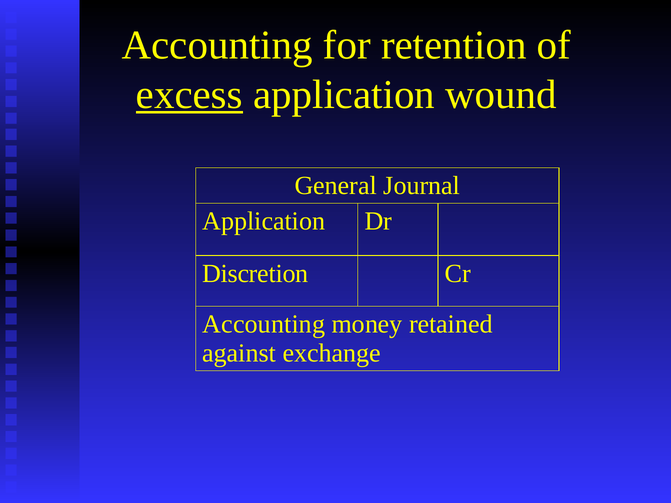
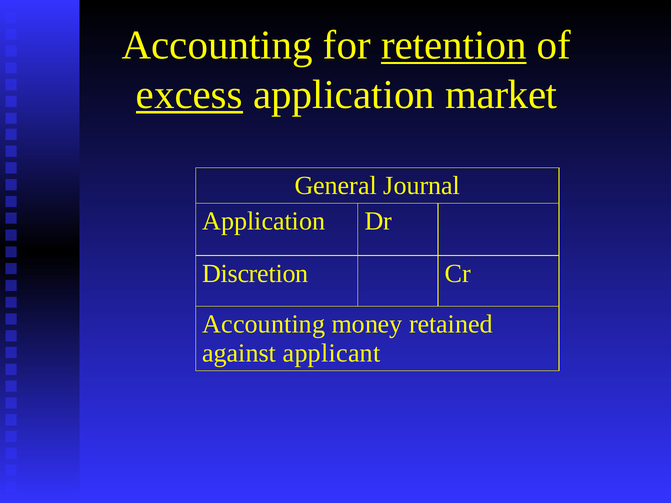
retention underline: none -> present
wound: wound -> market
exchange: exchange -> applicant
